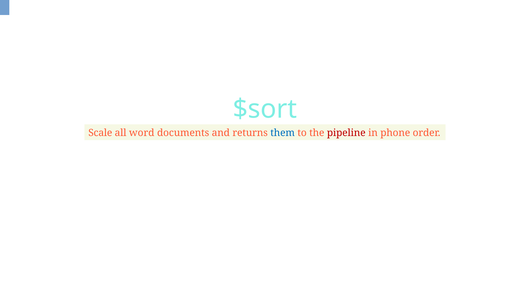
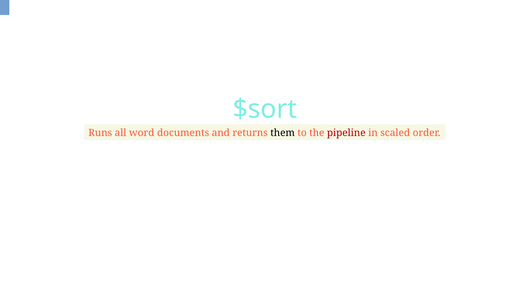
Scale: Scale -> Runs
them colour: blue -> black
phone: phone -> scaled
